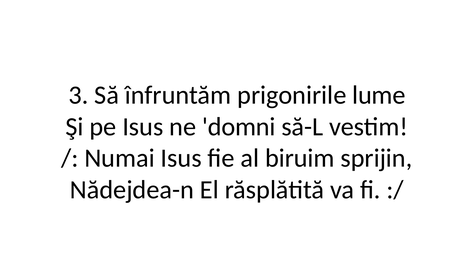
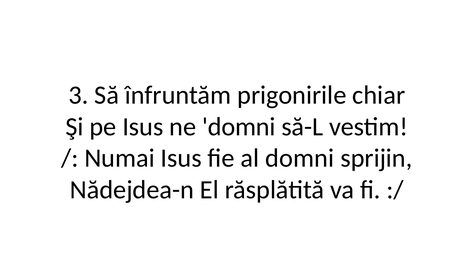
lume: lume -> chiar
al biruim: biruim -> domni
